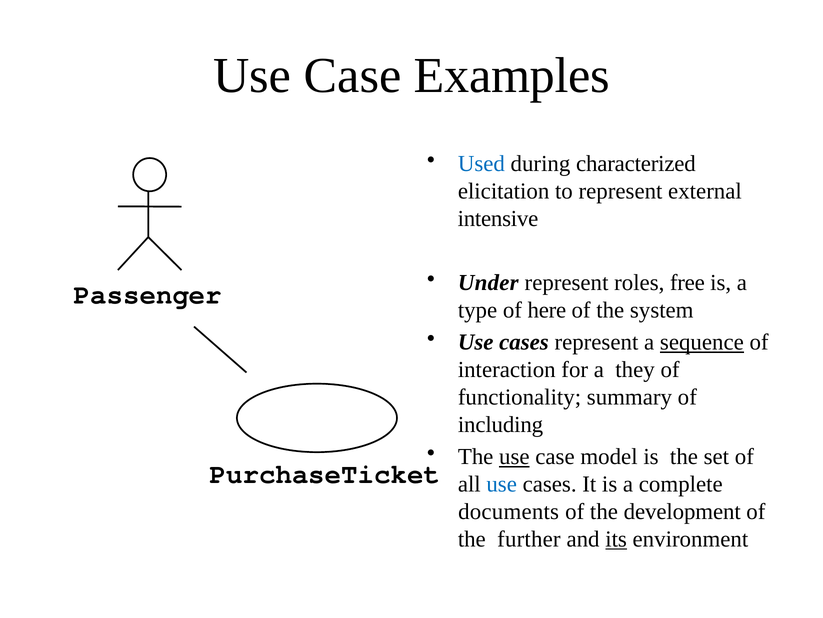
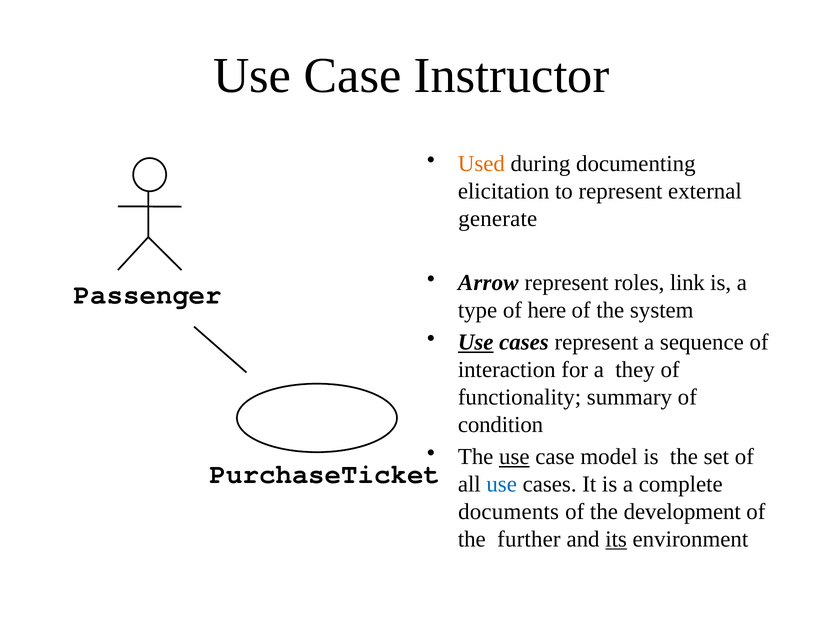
Examples: Examples -> Instructor
Used colour: blue -> orange
characterized: characterized -> documenting
intensive: intensive -> generate
Under: Under -> Arrow
free: free -> link
Use at (476, 342) underline: none -> present
sequence underline: present -> none
including: including -> condition
